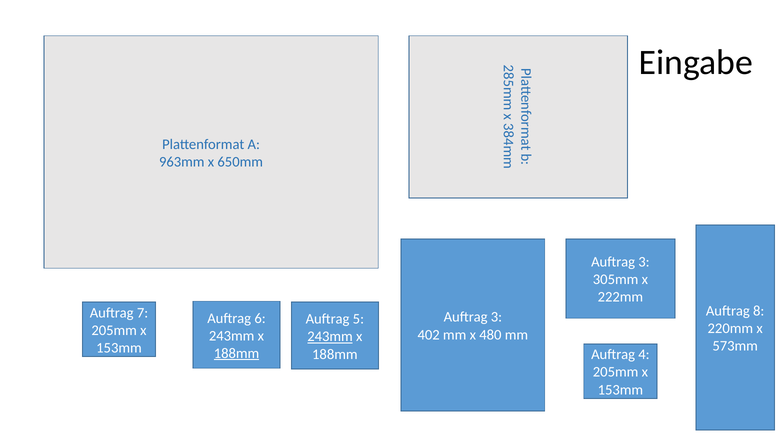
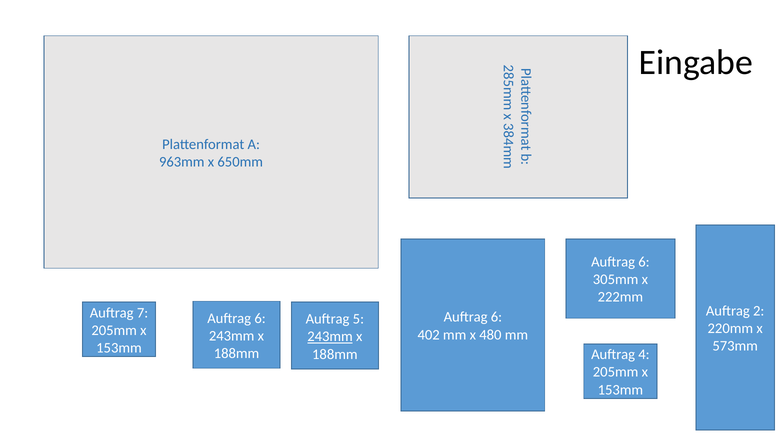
3 at (644, 262): 3 -> 6
Auftrag 8: 8 -> 2
3 at (496, 317): 3 -> 6
188mm at (237, 353) underline: present -> none
